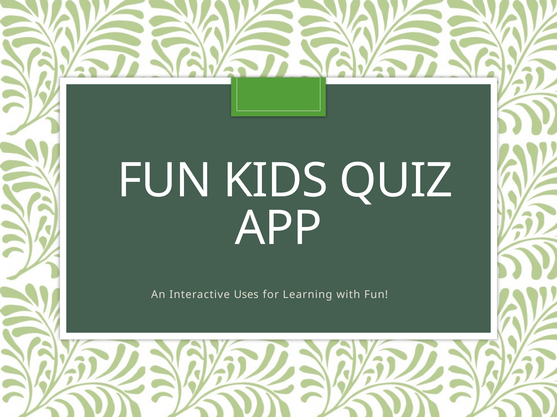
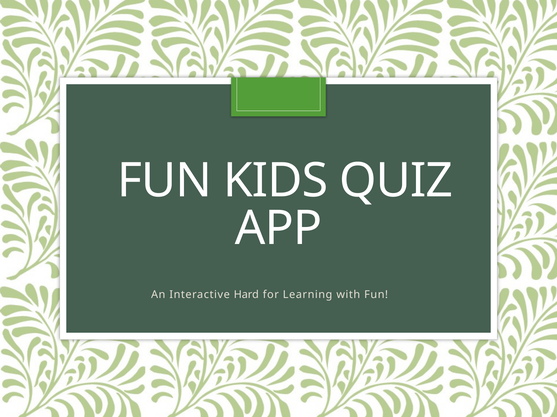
Uses: Uses -> Hard
